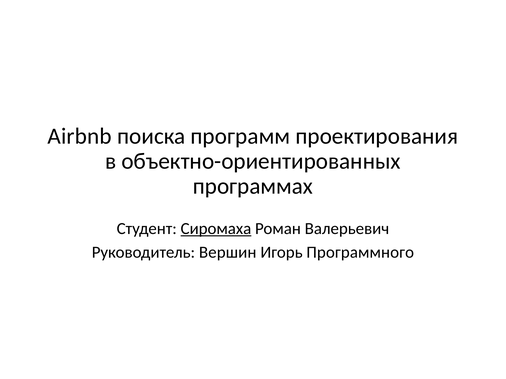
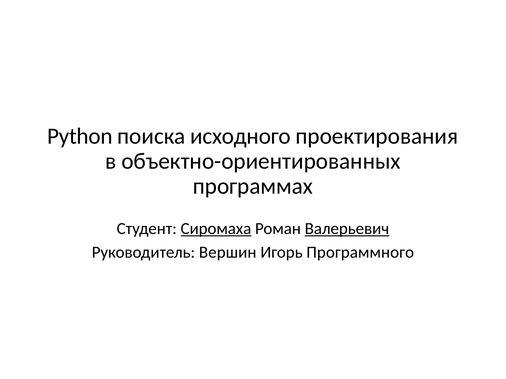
Airbnb: Airbnb -> Python
программ: программ -> исходного
Валерьевич underline: none -> present
